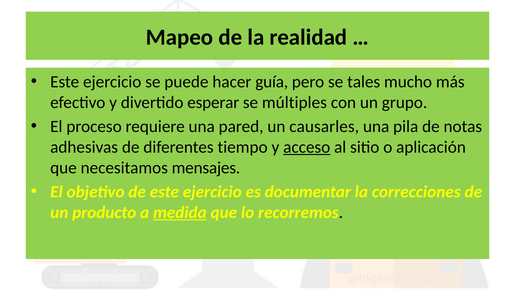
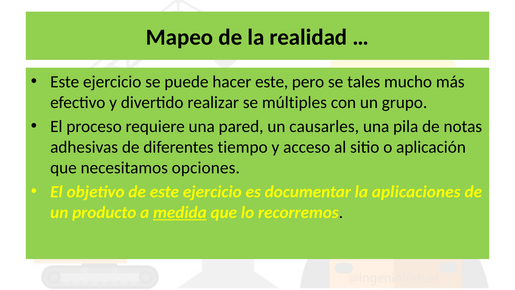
hacer guía: guía -> este
esperar: esperar -> realizar
acceso underline: present -> none
mensajes: mensajes -> opciones
correcciones: correcciones -> aplicaciones
